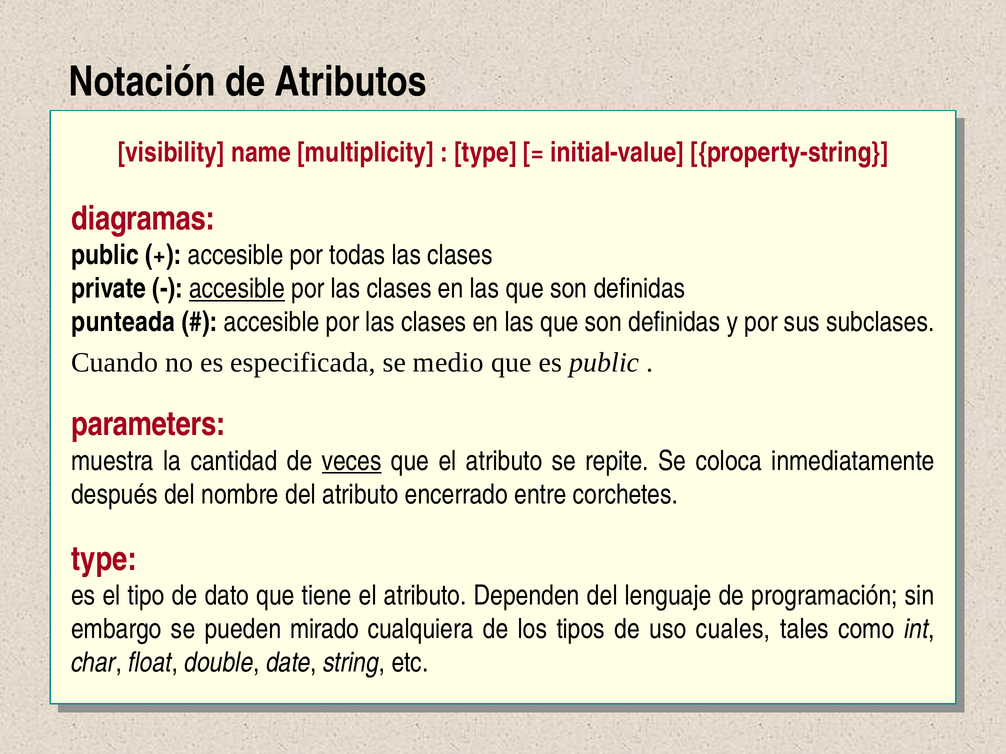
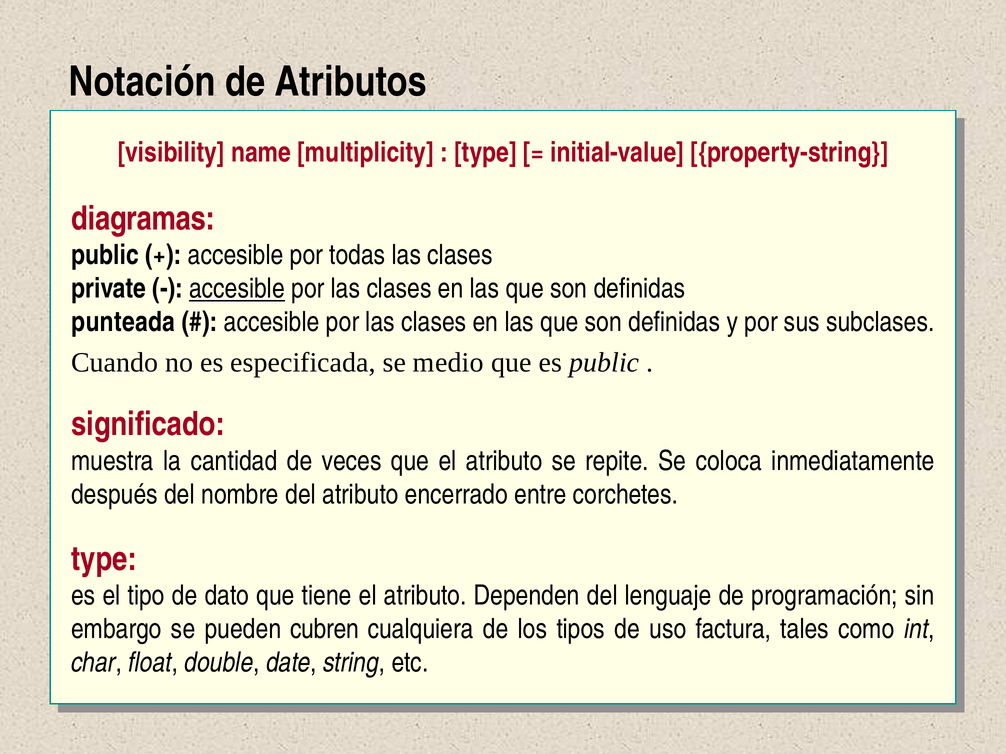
parameters: parameters -> significado
veces underline: present -> none
mirado: mirado -> cubren
cuales: cuales -> factura
